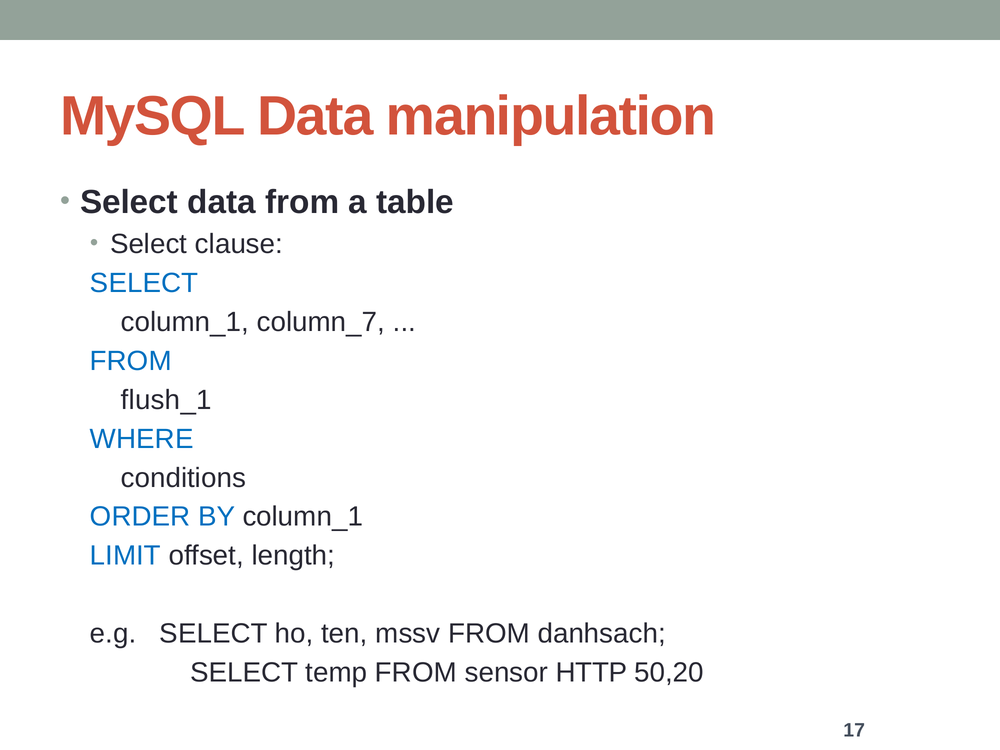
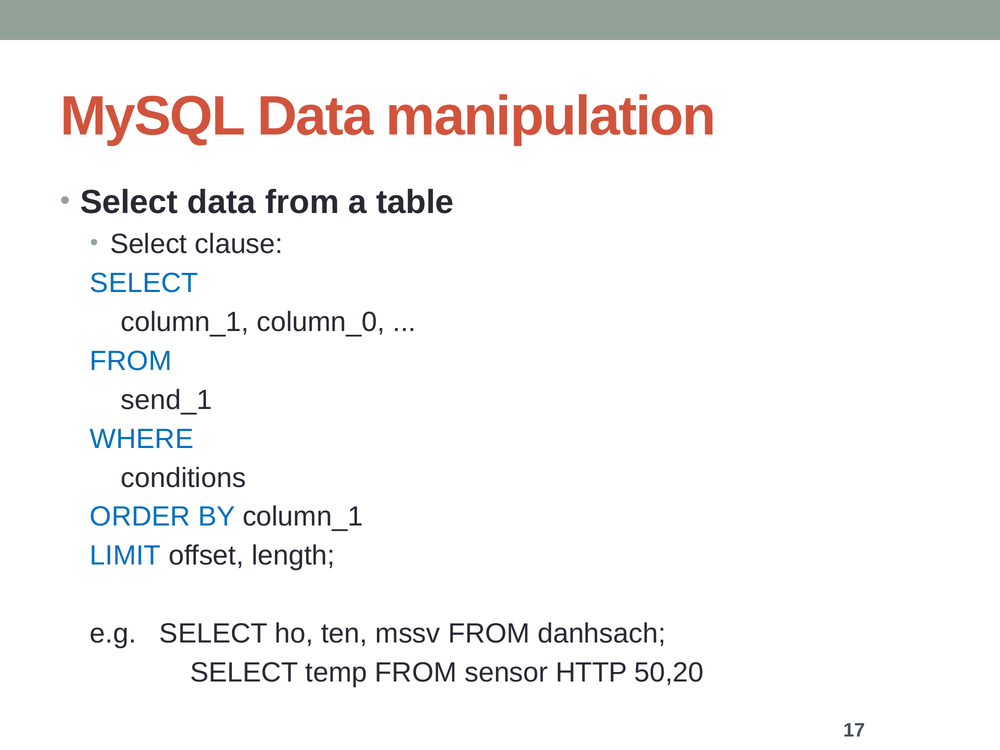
column_7: column_7 -> column_0
flush_1: flush_1 -> send_1
